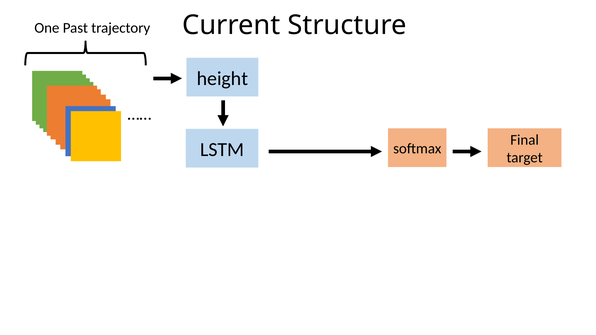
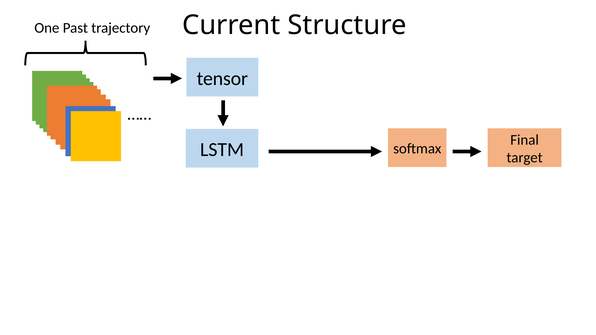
height: height -> tensor
